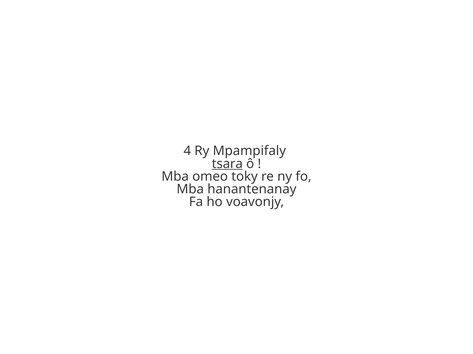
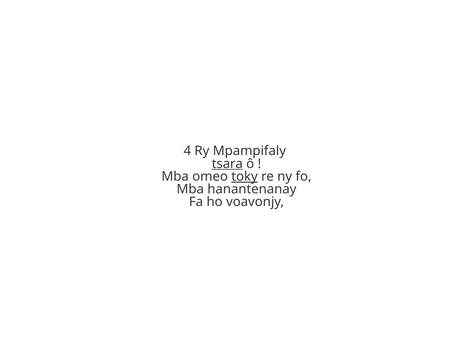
toky underline: none -> present
